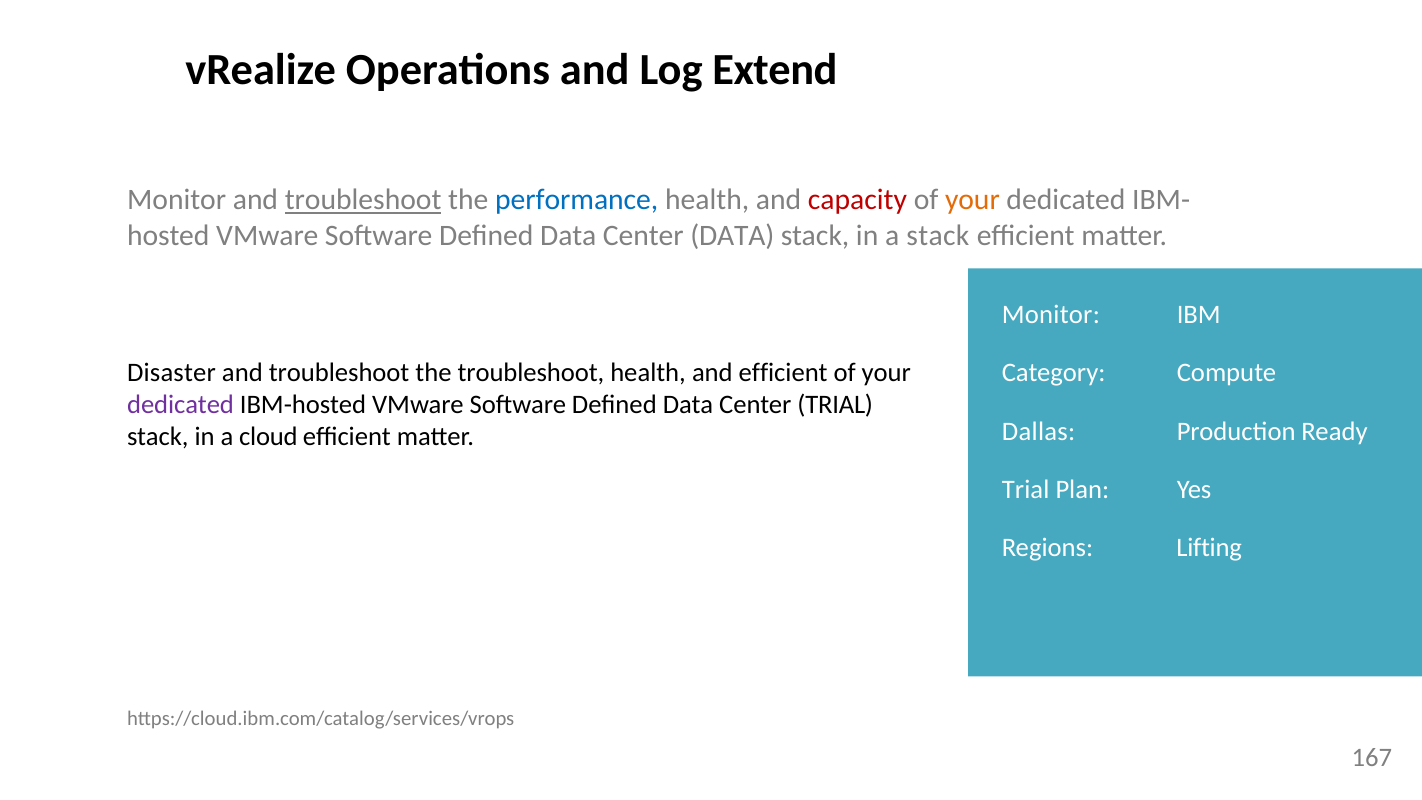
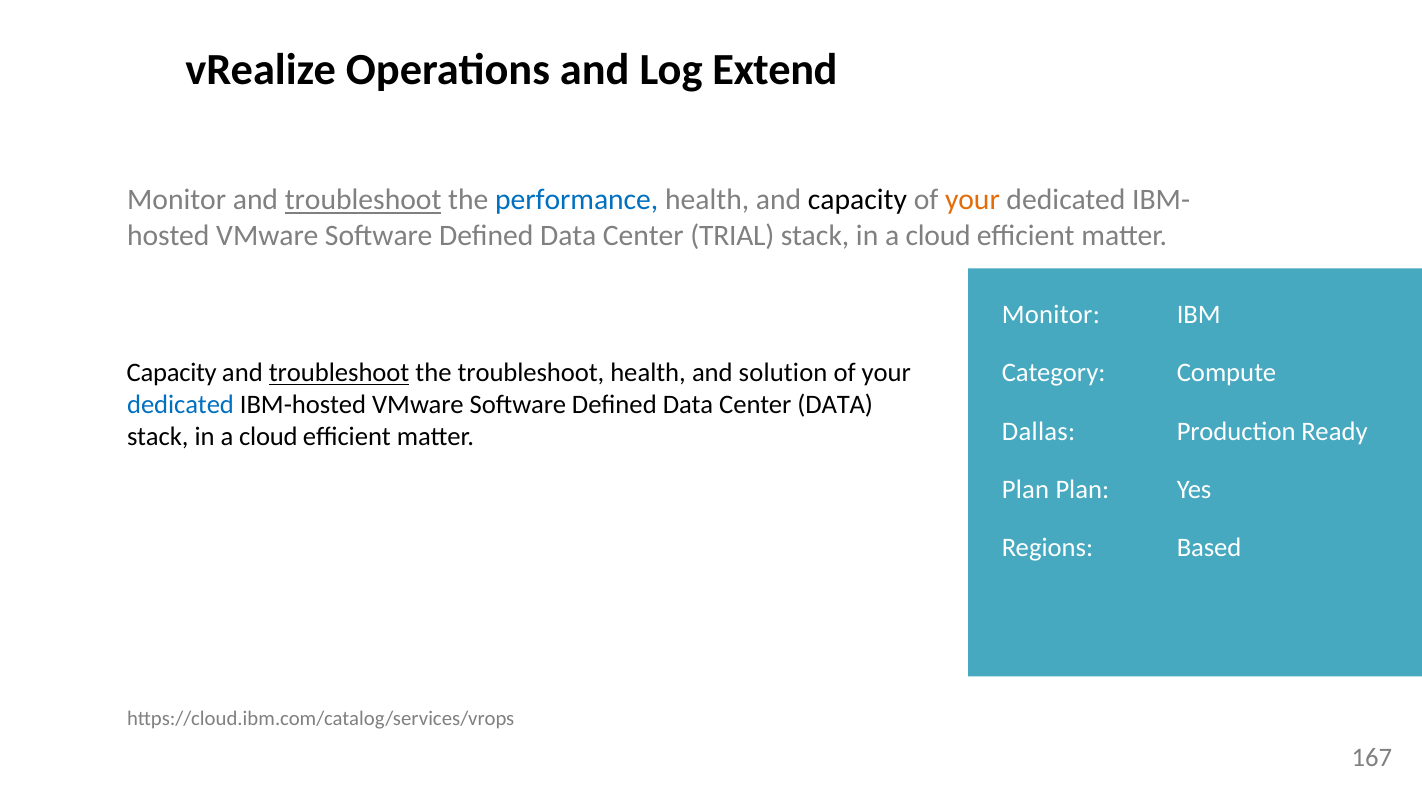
capacity at (857, 200) colour: red -> black
Center DATA: DATA -> TRIAL
stack at (938, 236): stack -> cloud
Disaster at (171, 373): Disaster -> Capacity
troubleshoot at (339, 373) underline: none -> present
and efficient: efficient -> solution
dedicated at (181, 405) colour: purple -> blue
Center TRIAL: TRIAL -> DATA
Trial at (1026, 490): Trial -> Plan
Lifting: Lifting -> Based
